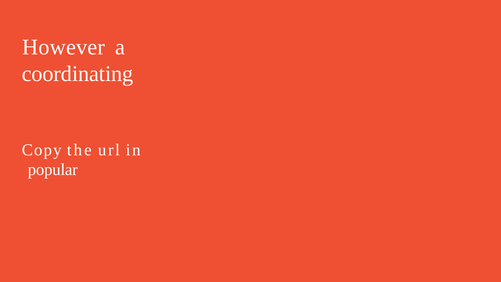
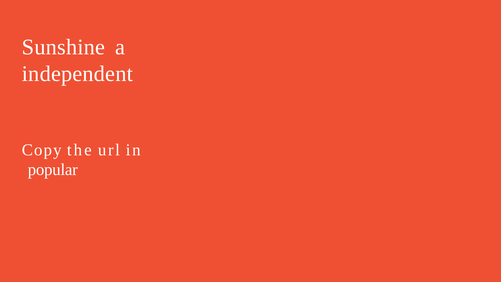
However: However -> Sunshine
coordinating: coordinating -> independent
